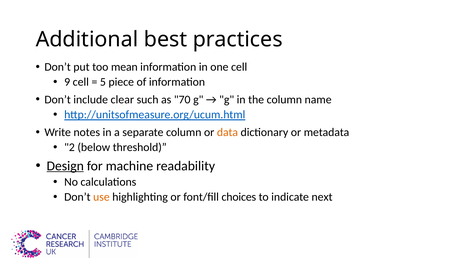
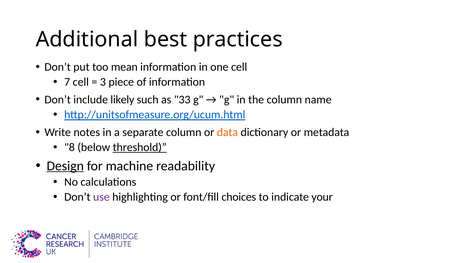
9: 9 -> 7
5: 5 -> 3
clear: clear -> likely
70: 70 -> 33
2: 2 -> 8
threshold underline: none -> present
use colour: orange -> purple
next: next -> your
